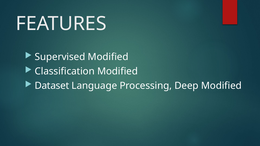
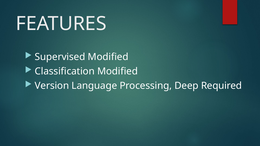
Dataset: Dataset -> Version
Deep Modified: Modified -> Required
